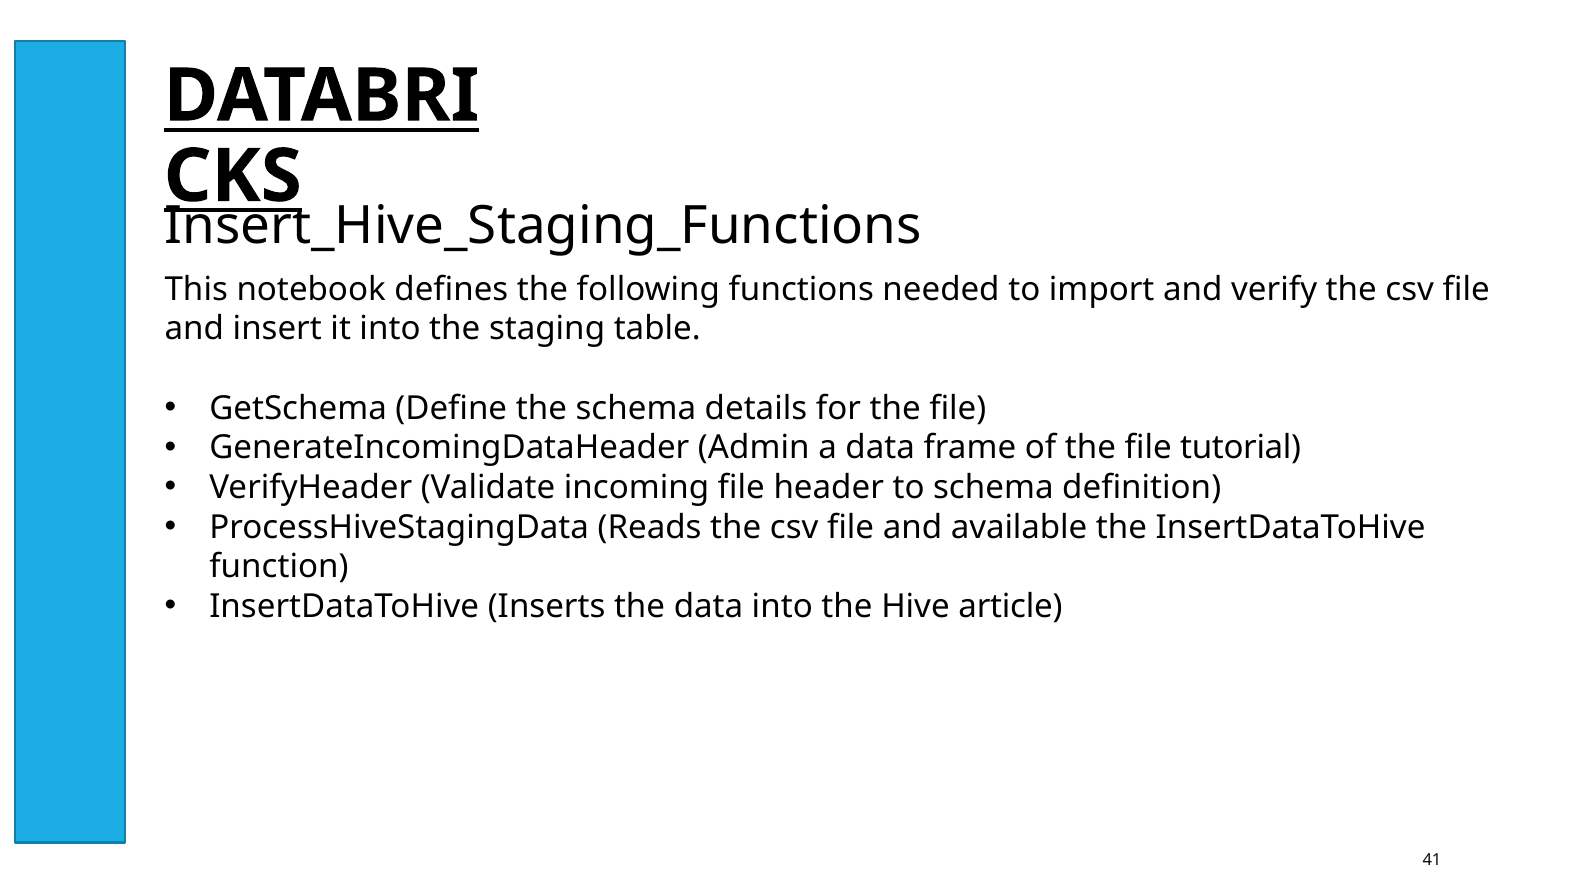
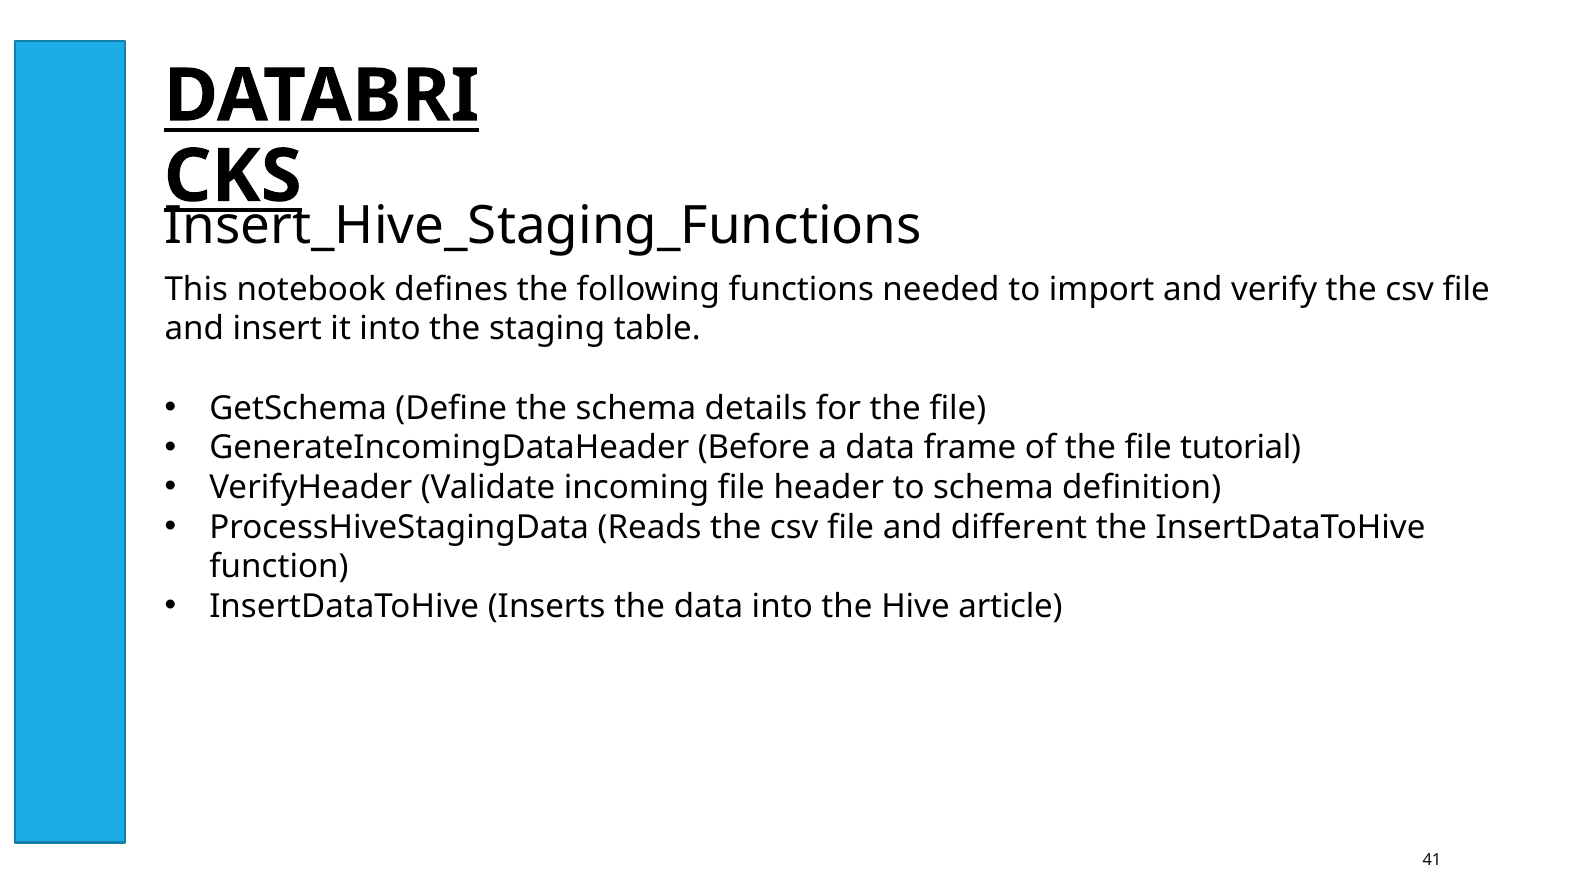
Admin: Admin -> Before
available: available -> different
